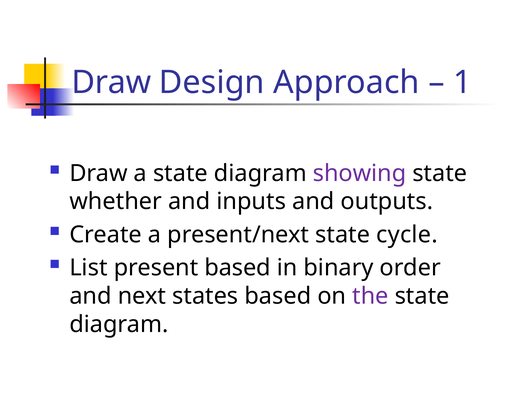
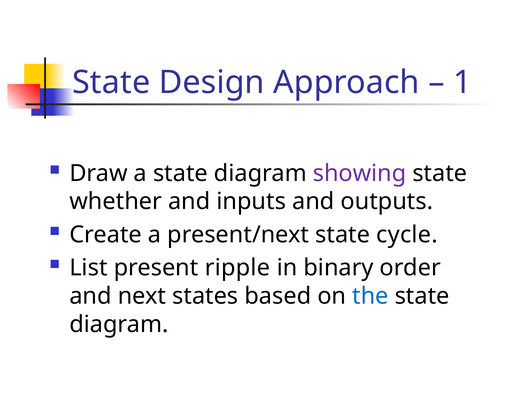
Draw at (111, 82): Draw -> State
present based: based -> ripple
the colour: purple -> blue
